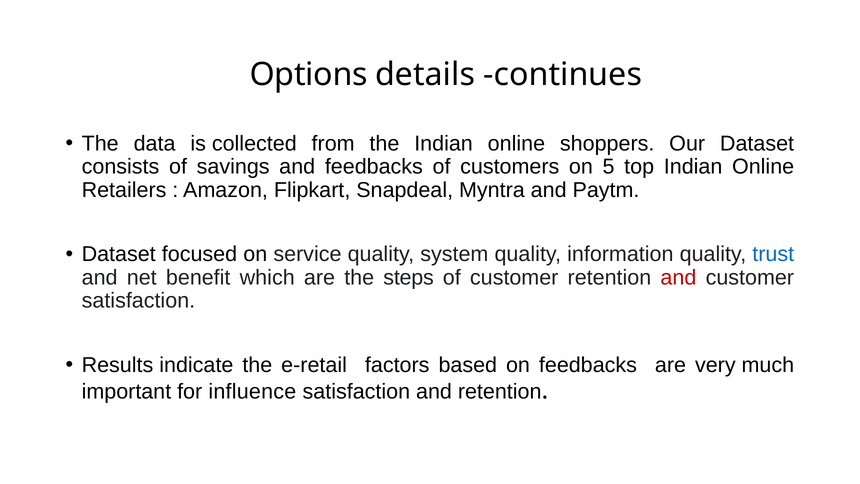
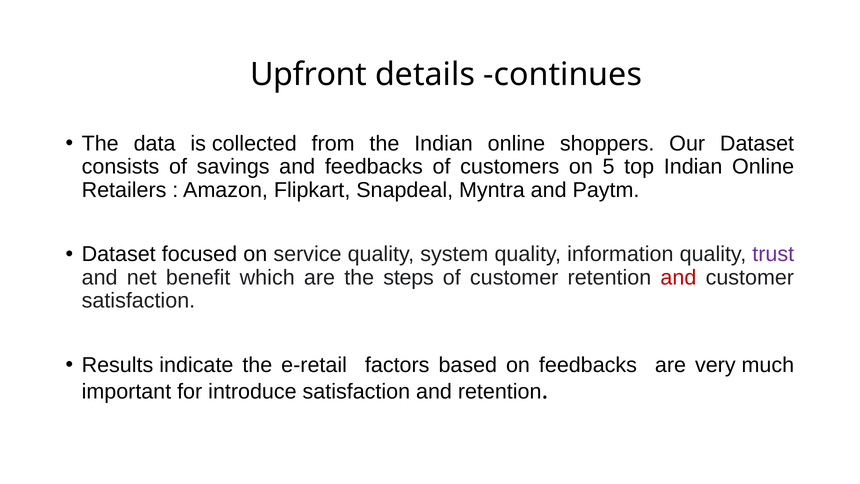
Options: Options -> Upfront
trust colour: blue -> purple
influence: influence -> introduce
